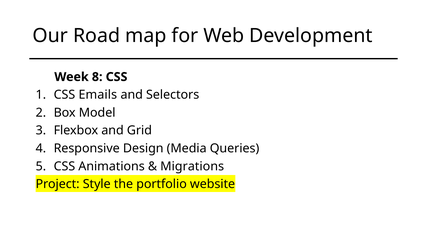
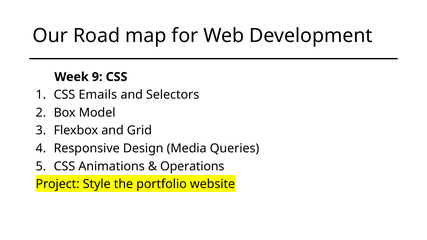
8: 8 -> 9
Migrations: Migrations -> Operations
